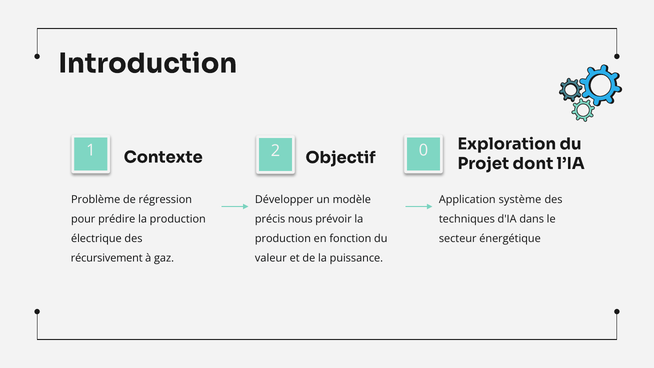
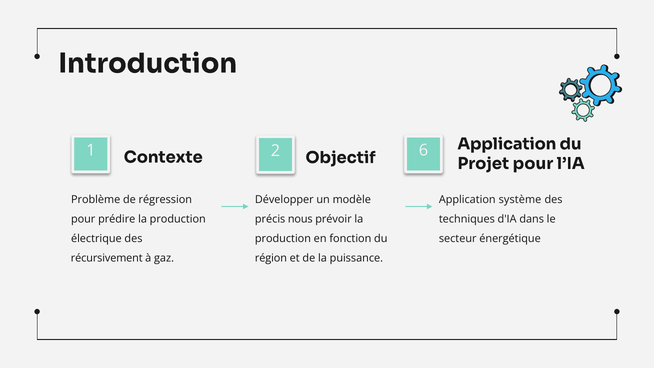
Exploration at (507, 144): Exploration -> Application
0: 0 -> 6
Projet dont: dont -> pour
valeur: valeur -> région
